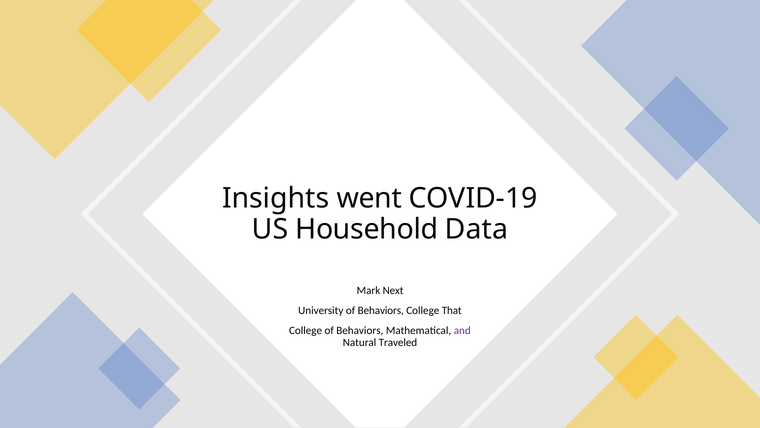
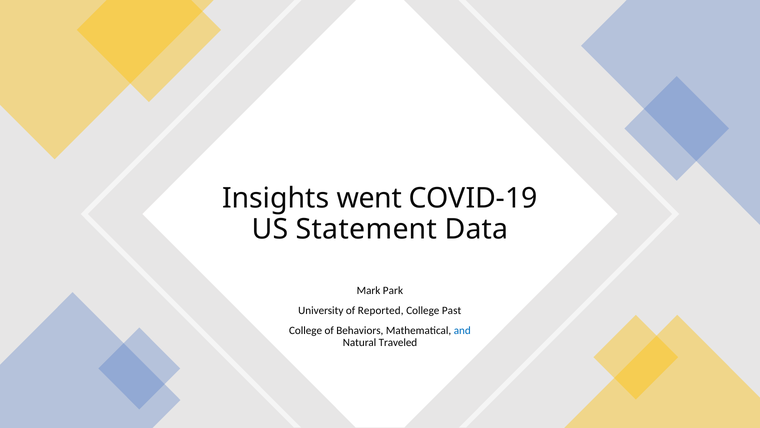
Household: Household -> Statement
Next: Next -> Park
University of Behaviors: Behaviors -> Reported
That: That -> Past
and colour: purple -> blue
